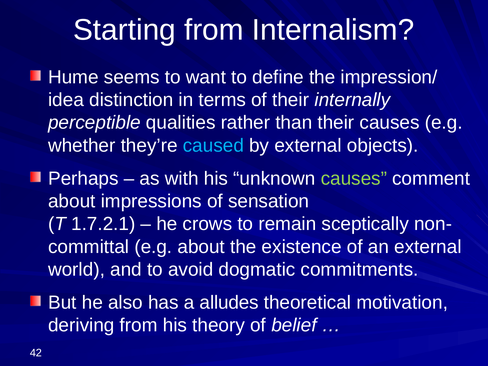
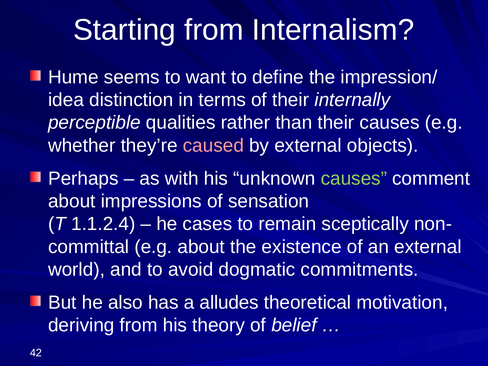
caused colour: light blue -> pink
1.7.2.1: 1.7.2.1 -> 1.1.2.4
crows: crows -> cases
